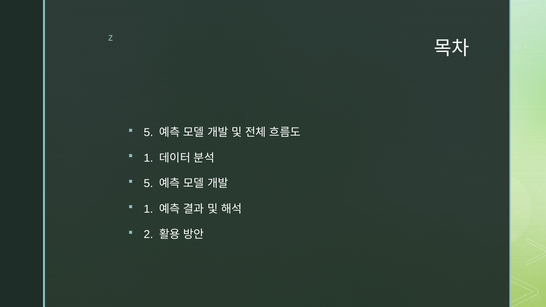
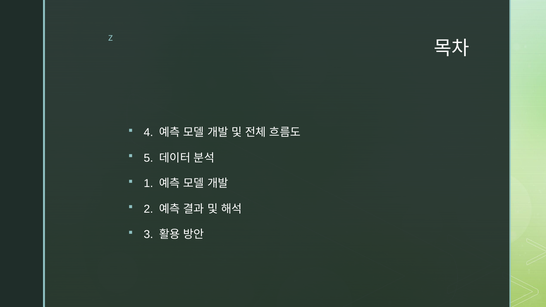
5 at (148, 133): 5 -> 4
1 at (148, 158): 1 -> 5
5 at (148, 184): 5 -> 1
1 at (148, 209): 1 -> 2
2: 2 -> 3
